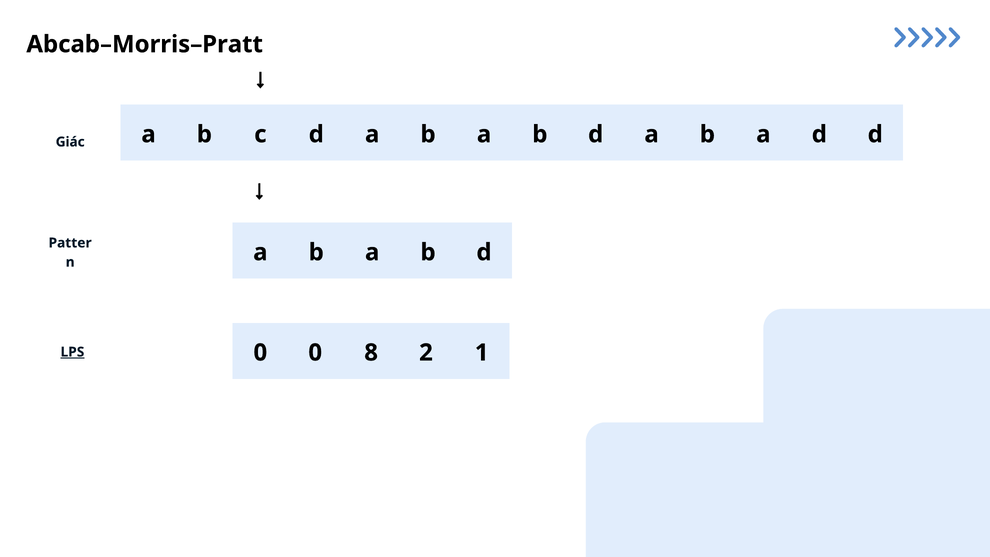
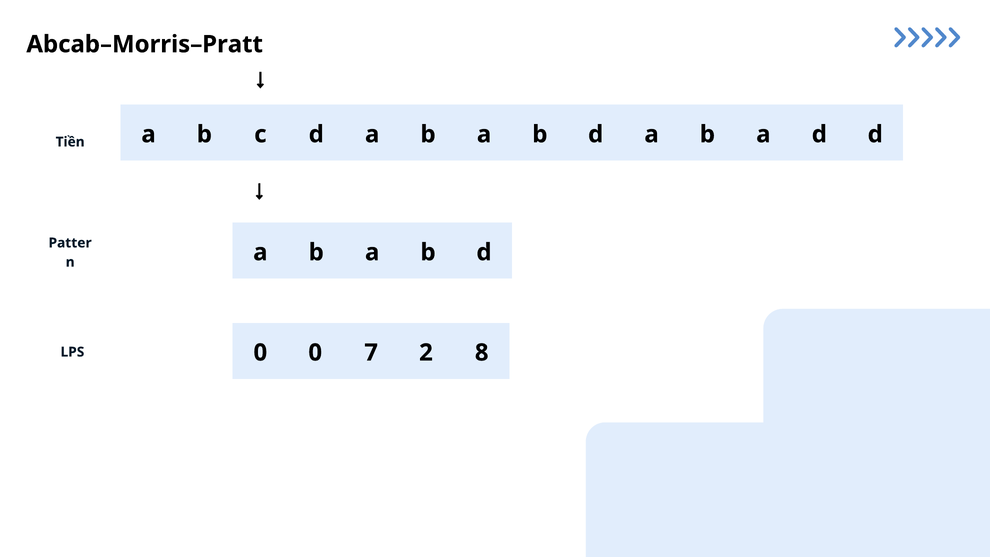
Giác: Giác -> Tiền
LPS underline: present -> none
8: 8 -> 7
1: 1 -> 8
